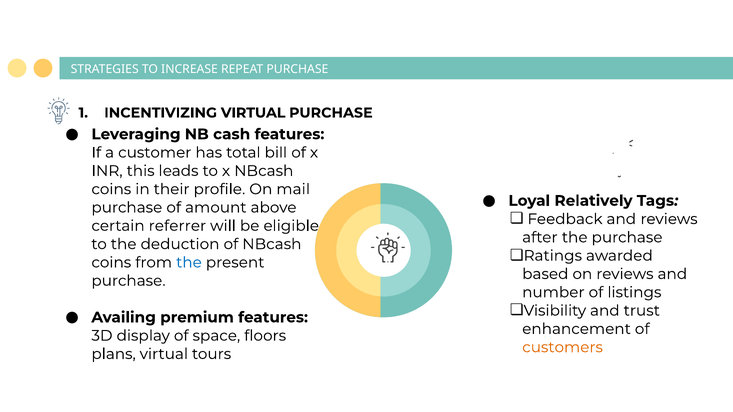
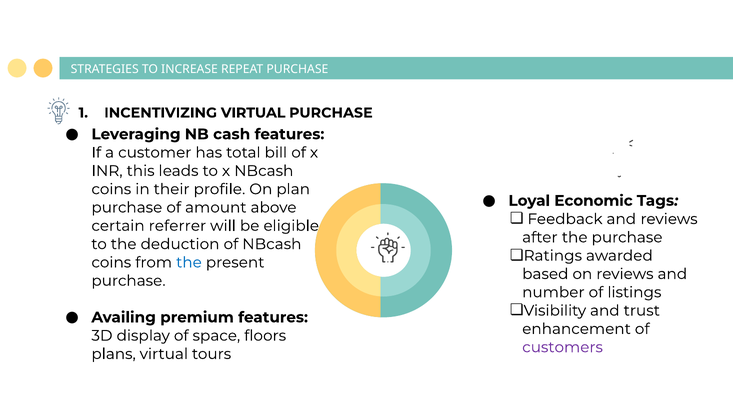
mail: mail -> plan
Relatively: Relatively -> Economic
customers colour: orange -> purple
